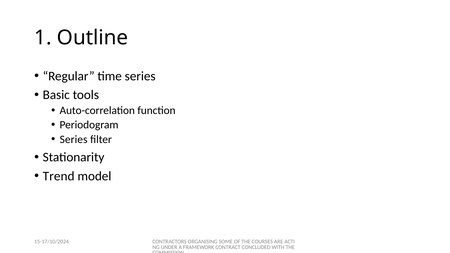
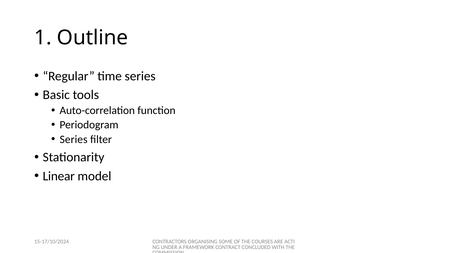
Trend: Trend -> Linear
